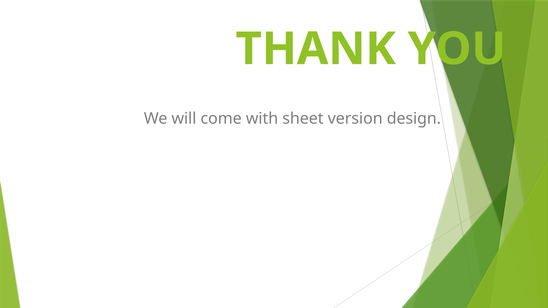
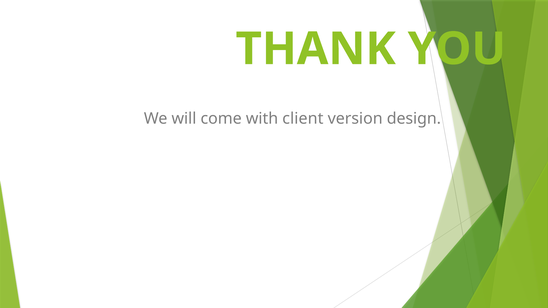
sheet: sheet -> client
